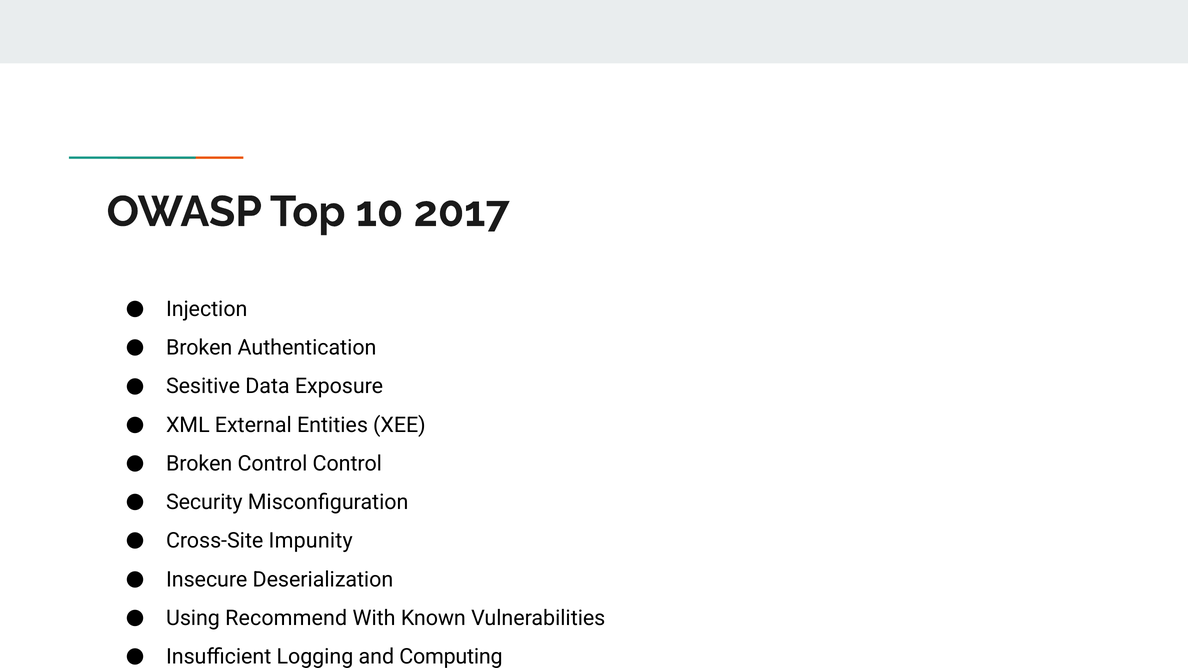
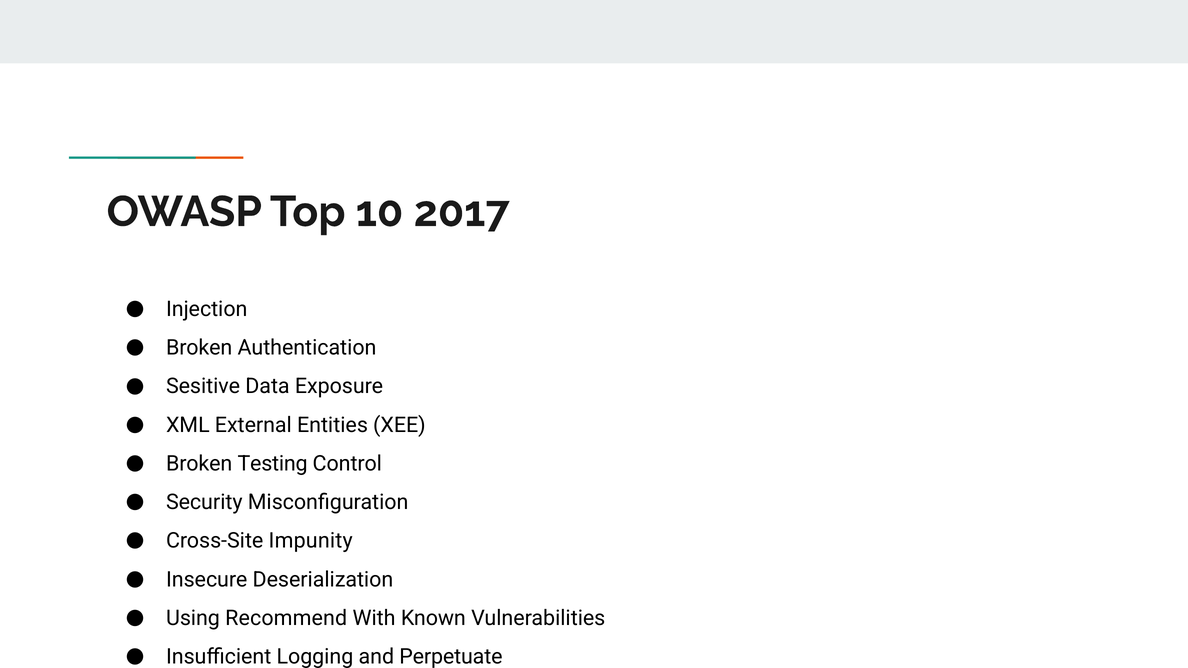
Broken Control: Control -> Testing
Computing: Computing -> Perpetuate
